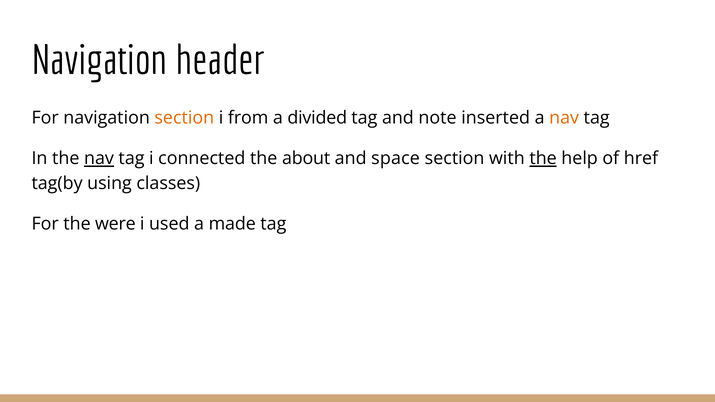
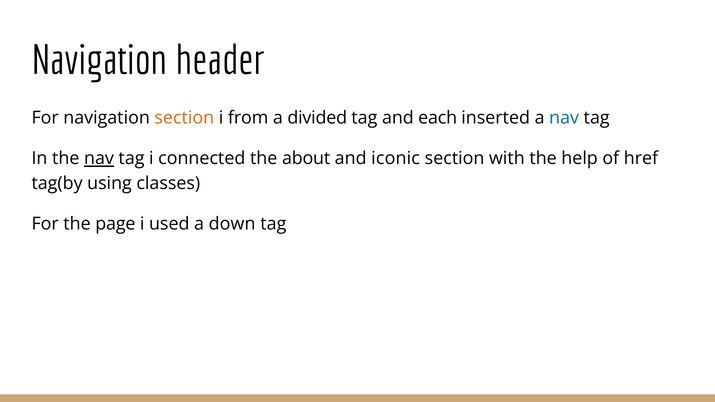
note: note -> each
nav at (564, 118) colour: orange -> blue
space: space -> iconic
the at (543, 159) underline: present -> none
were: were -> page
made: made -> down
